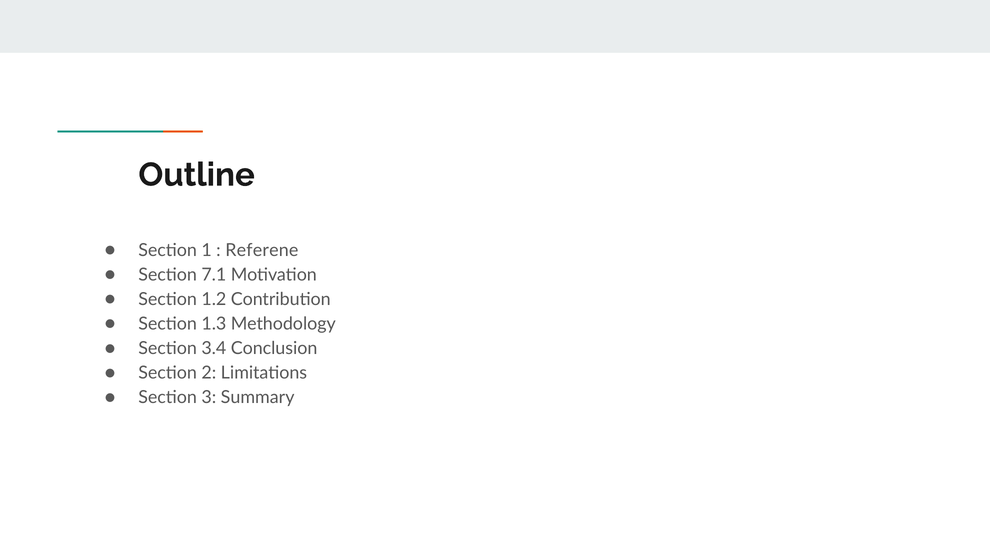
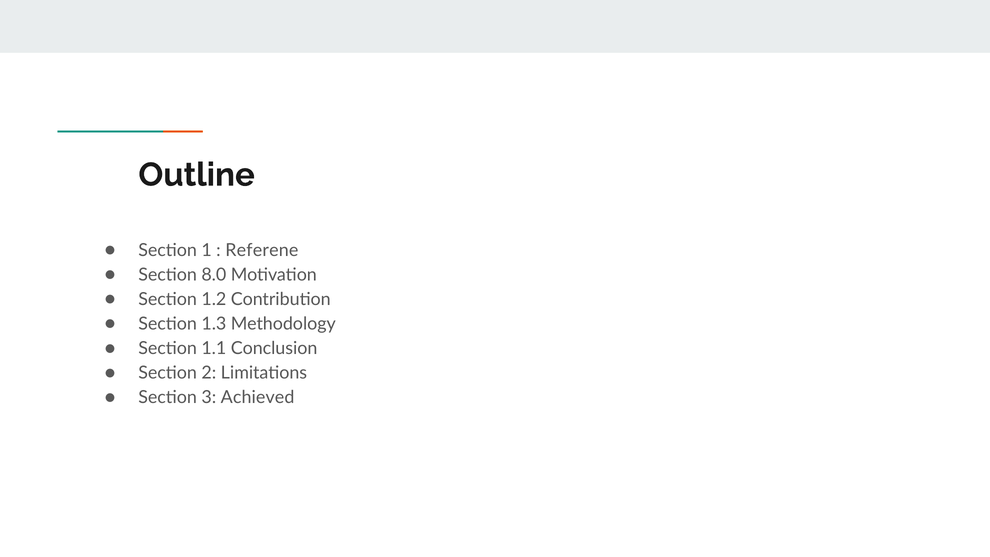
7.1: 7.1 -> 8.0
3.4: 3.4 -> 1.1
Summary: Summary -> Achieved
